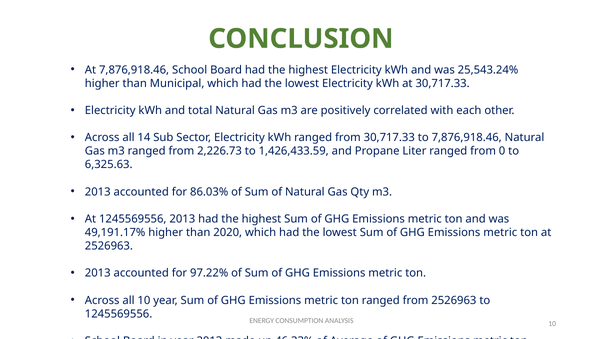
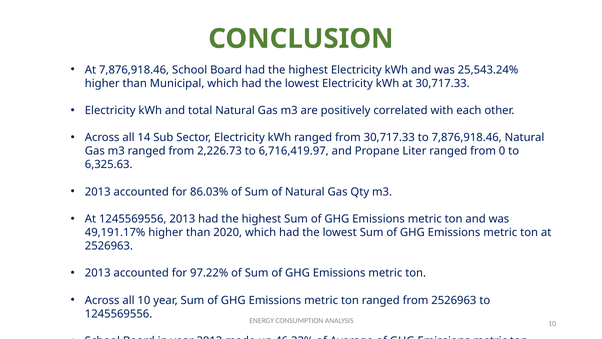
1,426,433.59: 1,426,433.59 -> 6,716,419.97
